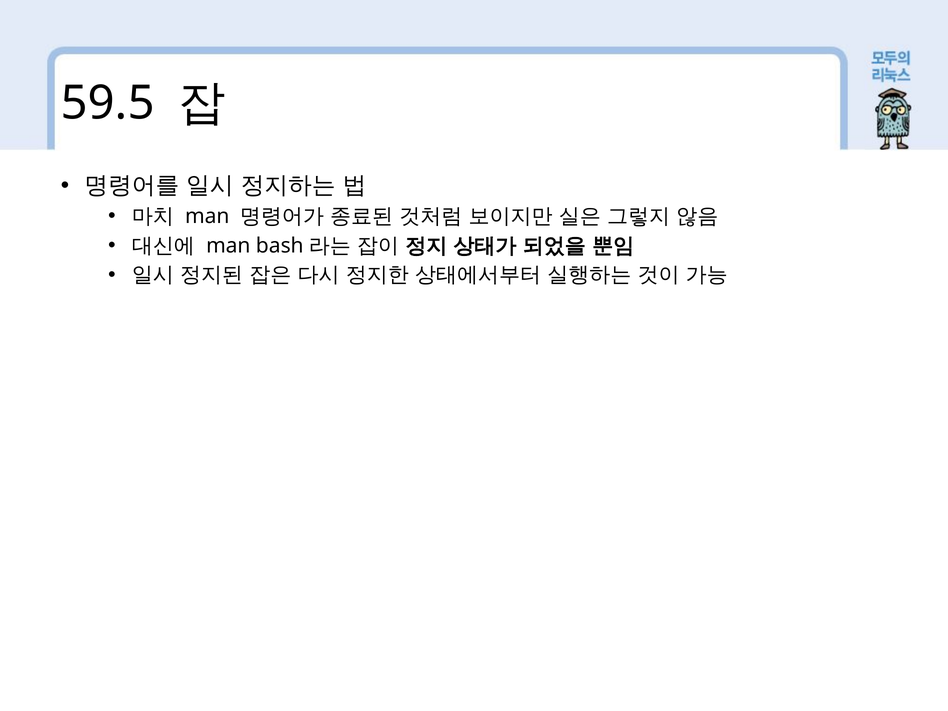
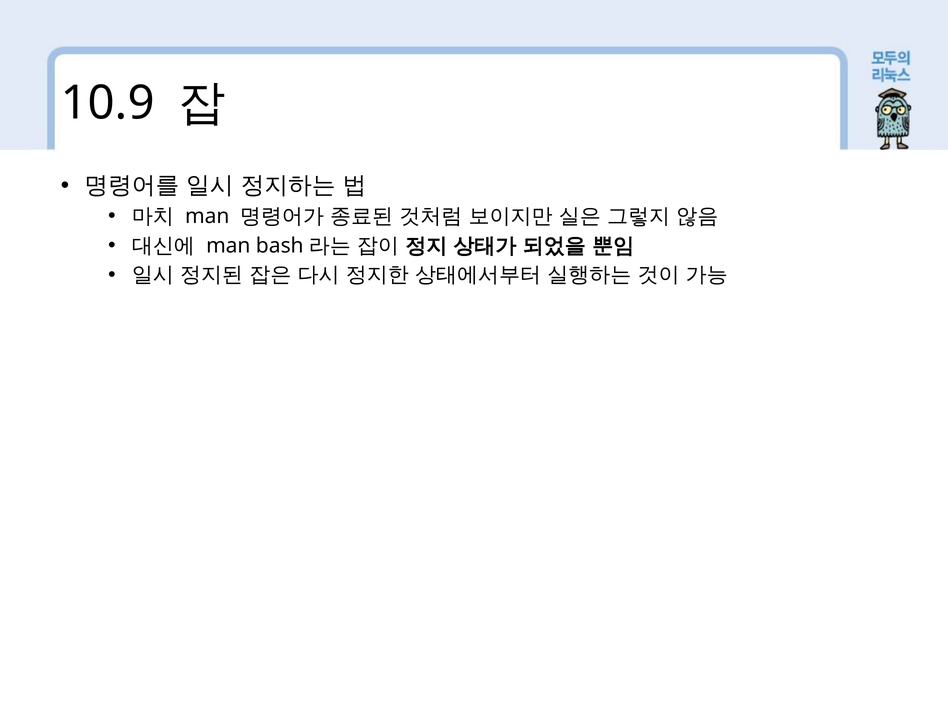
59.5: 59.5 -> 10.9
